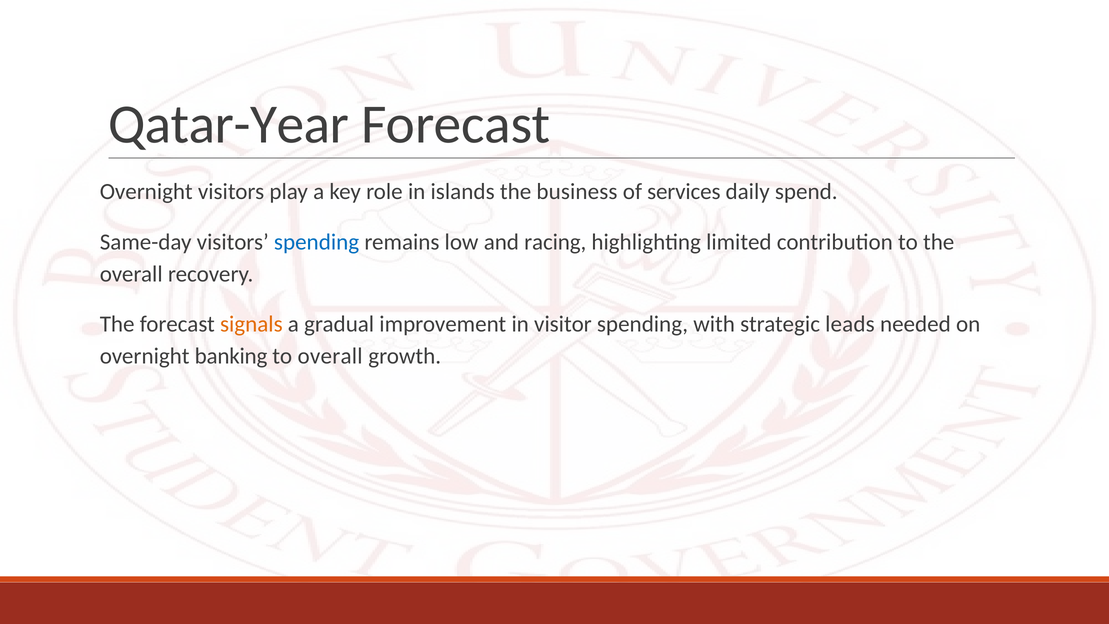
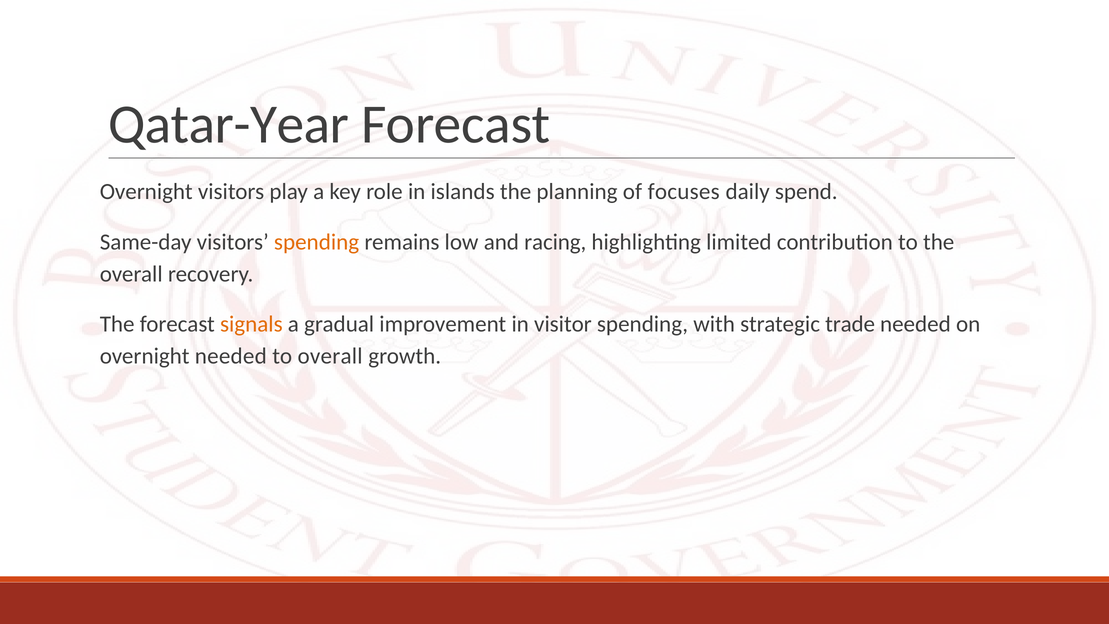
business: business -> planning
services: services -> focuses
spending at (317, 242) colour: blue -> orange
leads: leads -> trade
overnight banking: banking -> needed
